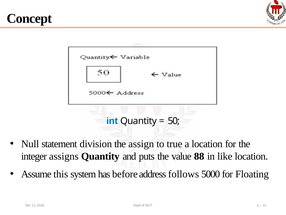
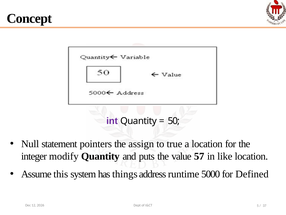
int colour: blue -> purple
division: division -> pointers
assigns: assigns -> modify
88: 88 -> 57
before: before -> things
follows: follows -> runtime
Floating: Floating -> Defined
